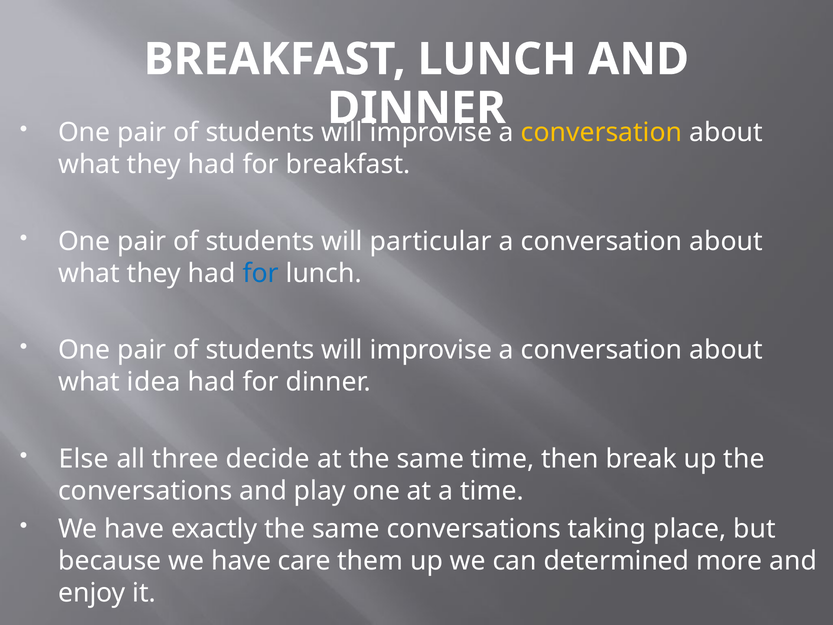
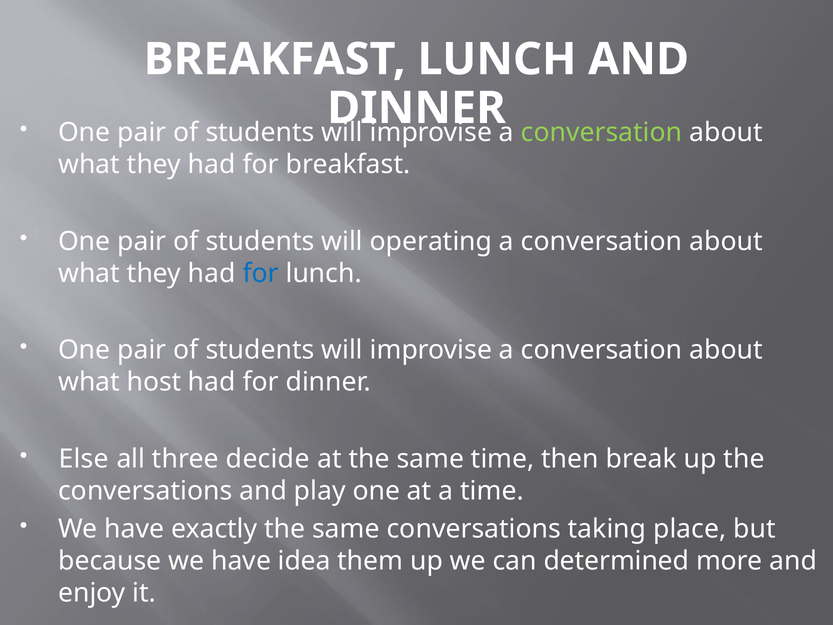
conversation at (602, 133) colour: yellow -> light green
particular: particular -> operating
idea: idea -> host
care: care -> idea
